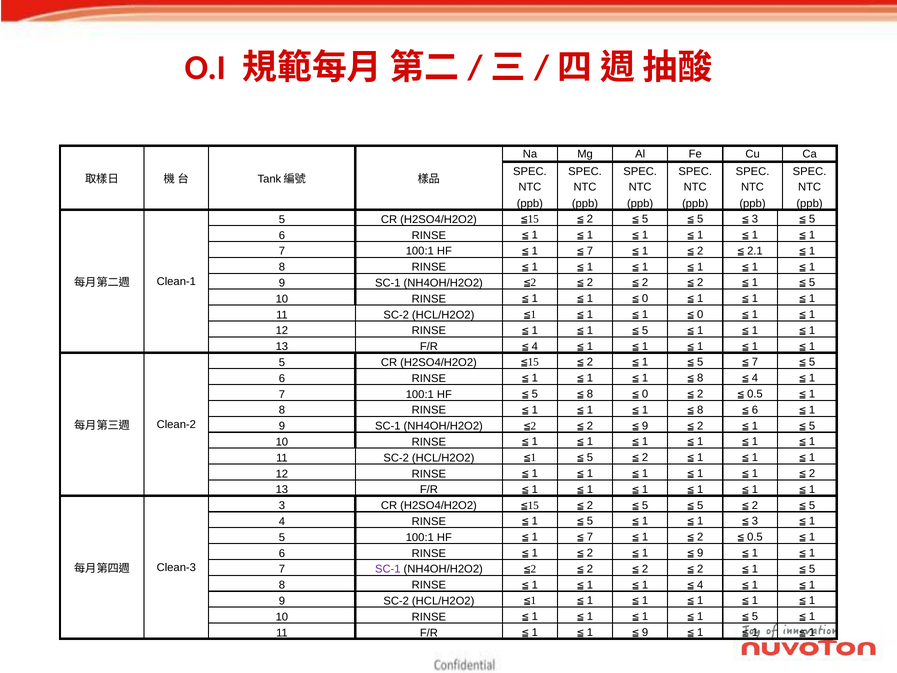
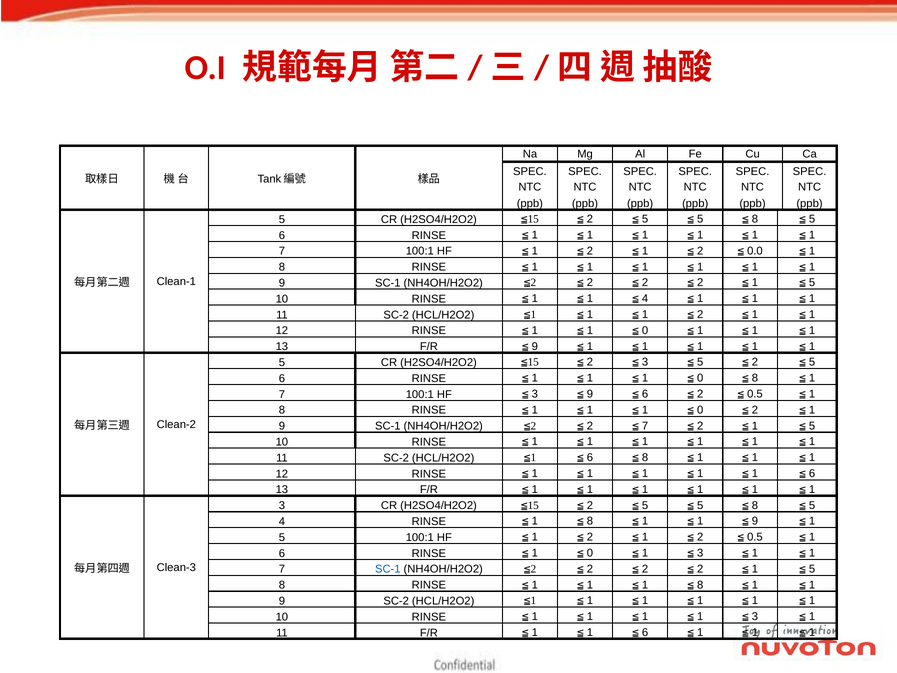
3 at (755, 219): 3 -> 8
7 at (590, 251): 7 -> 2
2.1: 2.1 -> 0.0
0 at (645, 299): 0 -> 4
0 at (700, 314): 0 -> 2
5 at (645, 330): 5 -> 0
4 at (535, 346): 4 -> 9
1 at (645, 362): 1 -> 3
7 at (755, 362): 7 -> 2
8 at (700, 378): 8 -> 0
4 at (755, 378): 4 -> 8
5 at (535, 394): 5 -> 3
8 at (590, 394): 8 -> 9
0 at (645, 394): 0 -> 6
8 at (700, 410): 8 -> 0
6 at (755, 410): 6 -> 2
9 at (645, 426): 9 -> 7
5 at (590, 457): 5 -> 6
2 at (645, 457): 2 -> 8
2 at (812, 473): 2 -> 6
2 at (755, 505): 2 -> 8
5 at (590, 521): 5 -> 8
3 at (755, 521): 3 -> 9
7 at (590, 537): 7 -> 2
2 at (590, 553): 2 -> 0
9 at (700, 553): 9 -> 3
SC-1 at (388, 569) colour: purple -> blue
4 at (700, 585): 4 -> 8
5 at (755, 616): 5 -> 3
9 at (645, 632): 9 -> 6
